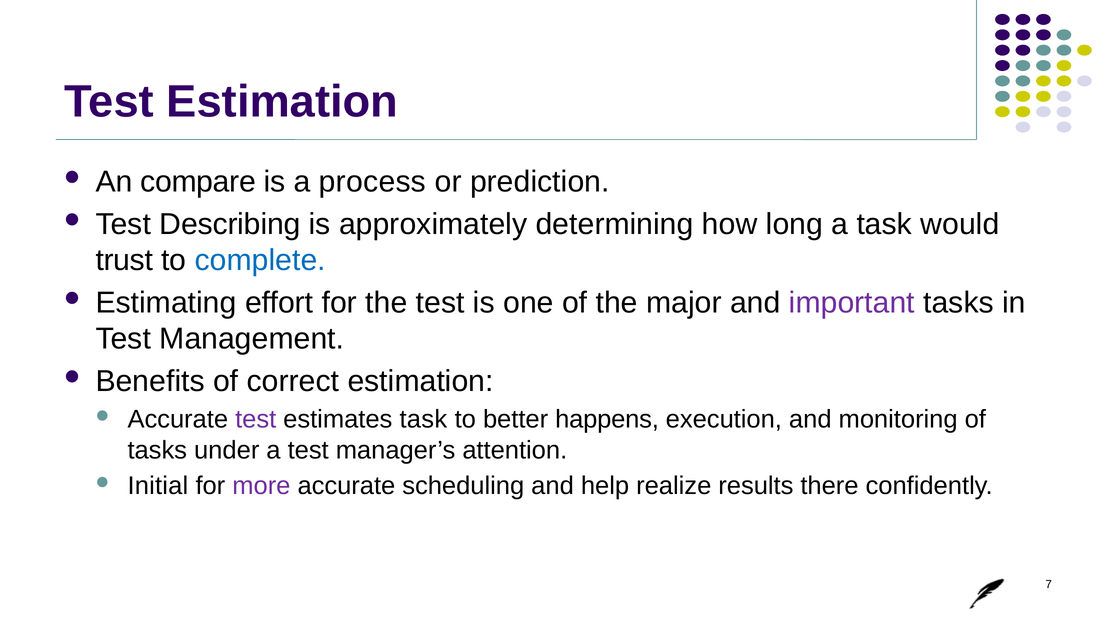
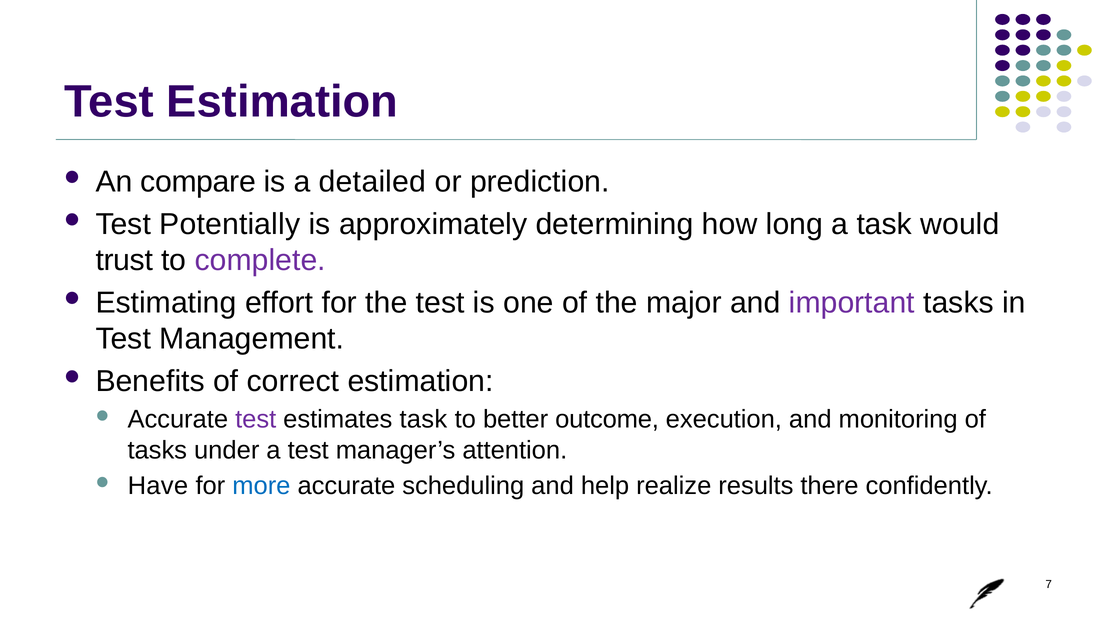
process: process -> detailed
Describing: Describing -> Potentially
complete colour: blue -> purple
happens: happens -> outcome
Initial: Initial -> Have
more colour: purple -> blue
